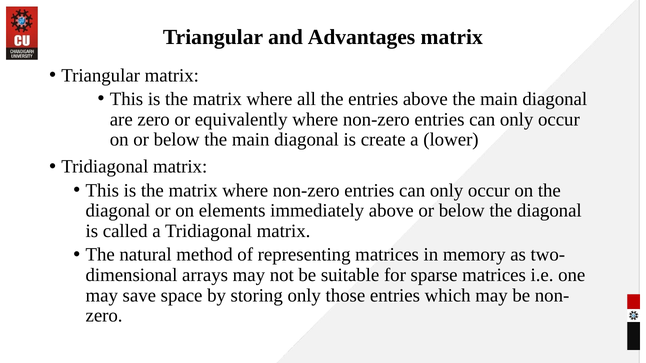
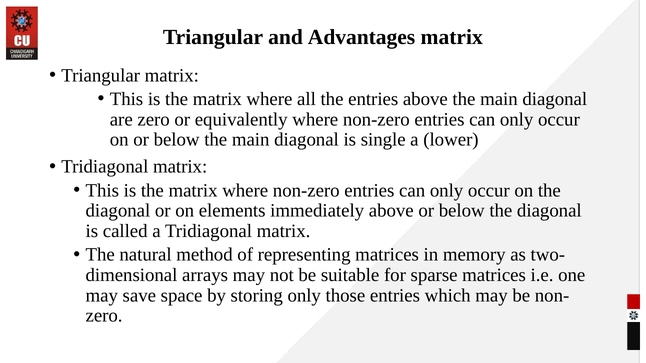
create: create -> single
